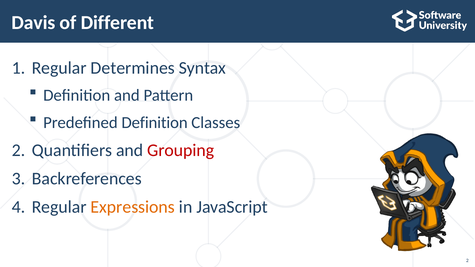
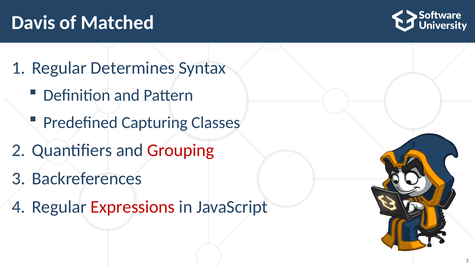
Different: Different -> Matched
Predefined Definition: Definition -> Capturing
Expressions colour: orange -> red
